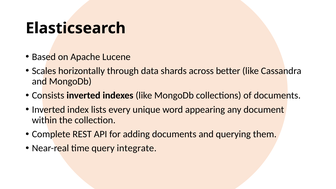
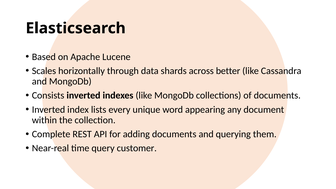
integrate: integrate -> customer
